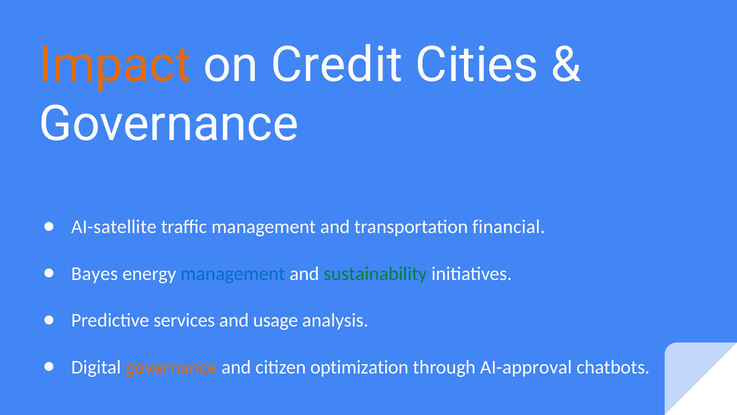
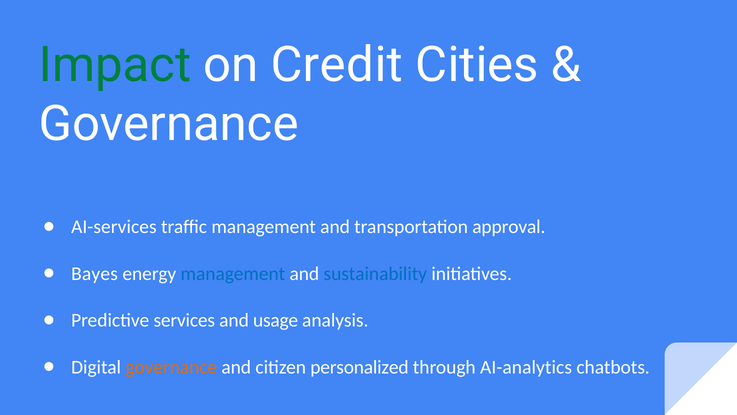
Impact colour: orange -> green
AI-satellite: AI-satellite -> AI-services
financial: financial -> approval
sustainability colour: green -> blue
optimization: optimization -> personalized
AI-approval: AI-approval -> AI-analytics
